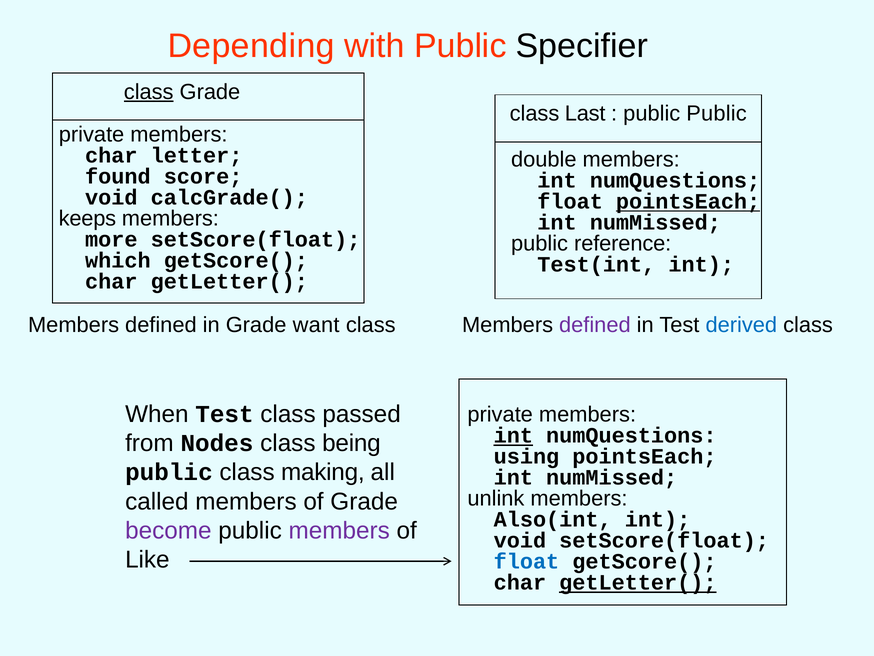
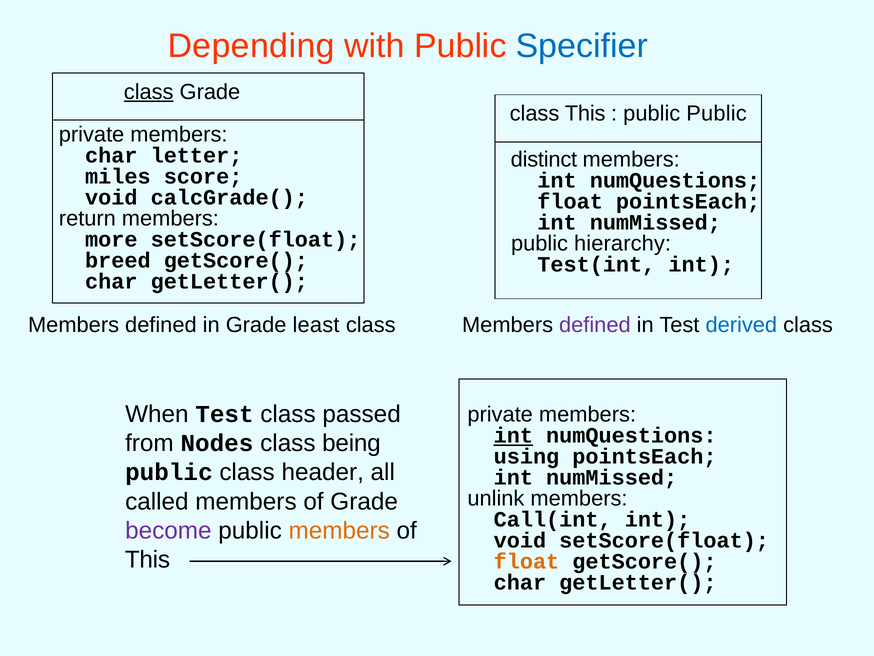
Specifier colour: black -> blue
class Last: Last -> This
double: double -> distinct
found: found -> miles
pointsEach at (688, 201) underline: present -> none
keeps: keeps -> return
reference: reference -> hierarchy
which: which -> breed
want: want -> least
making: making -> header
Also(int: Also(int -> Call(int
members at (339, 530) colour: purple -> orange
Like at (147, 560): Like -> This
float at (526, 561) colour: blue -> orange
getLetter( at (638, 582) underline: present -> none
